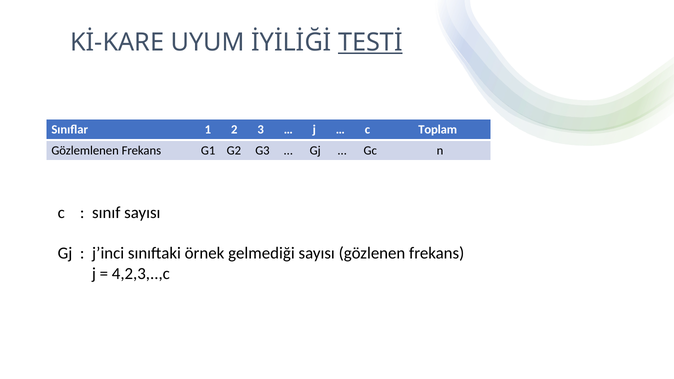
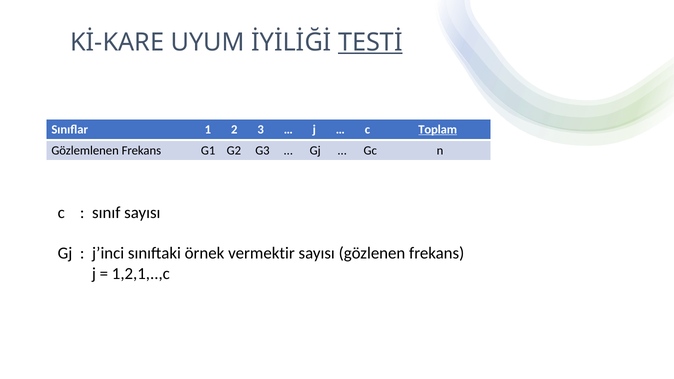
Toplam underline: none -> present
gelmediği: gelmediği -> vermektir
4,2,3,..,c: 4,2,3,..,c -> 1,2,1,..,c
